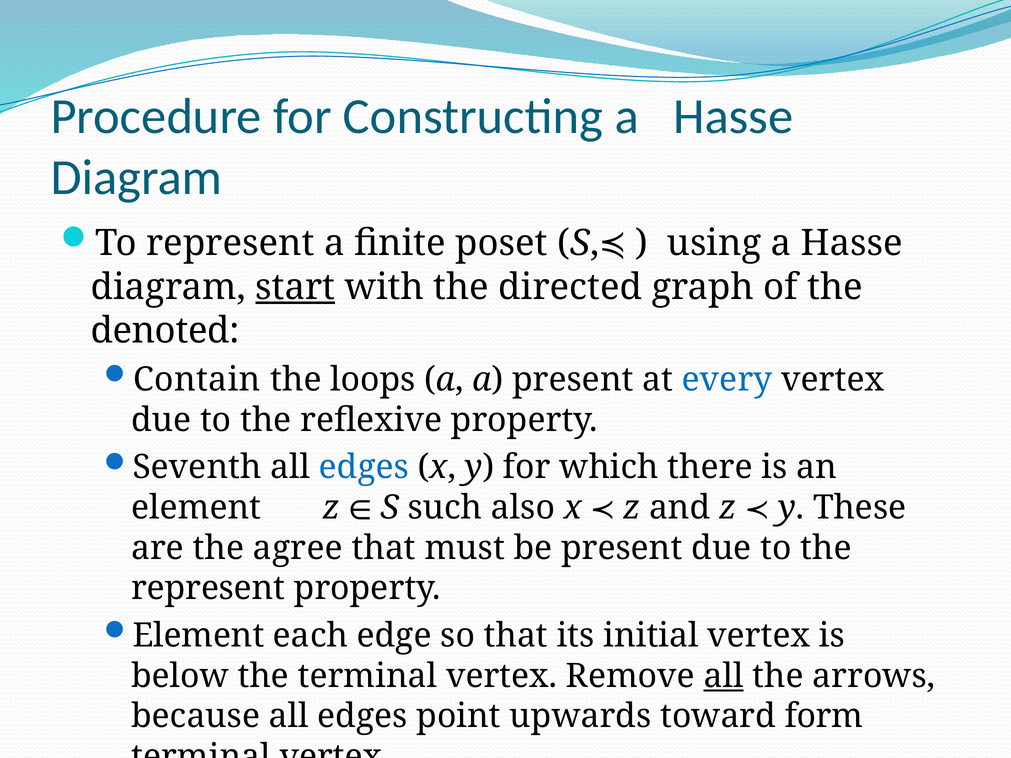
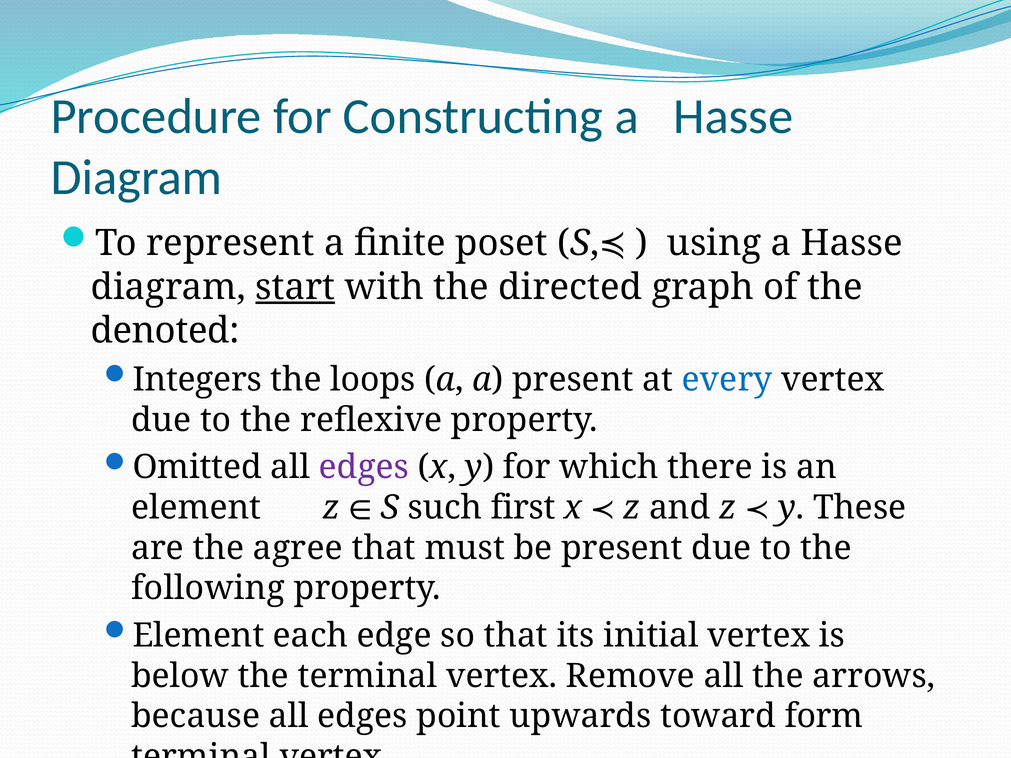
Contain: Contain -> Integers
Seventh: Seventh -> Omitted
edges at (364, 467) colour: blue -> purple
also: also -> first
represent at (208, 589): represent -> following
all at (724, 676) underline: present -> none
